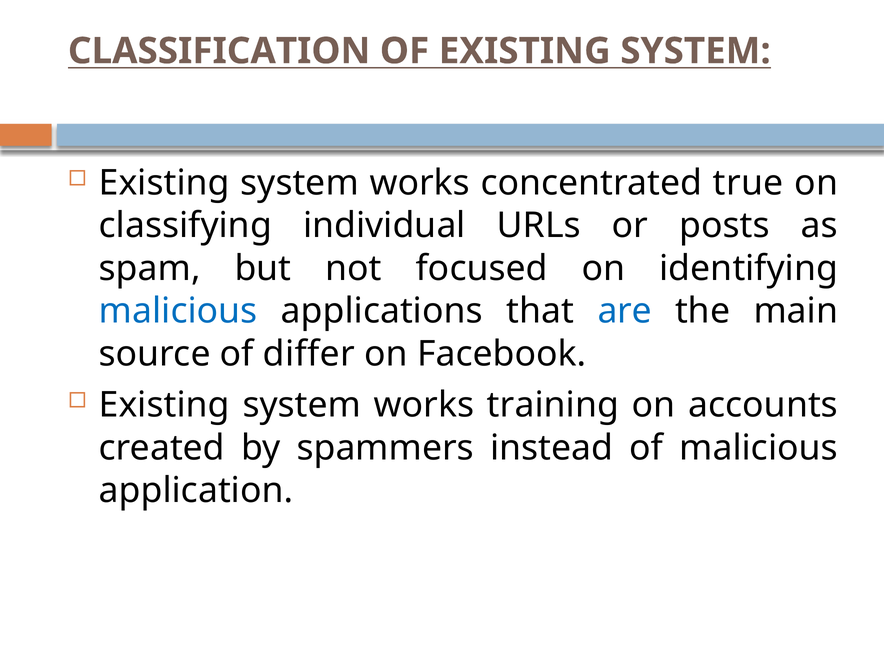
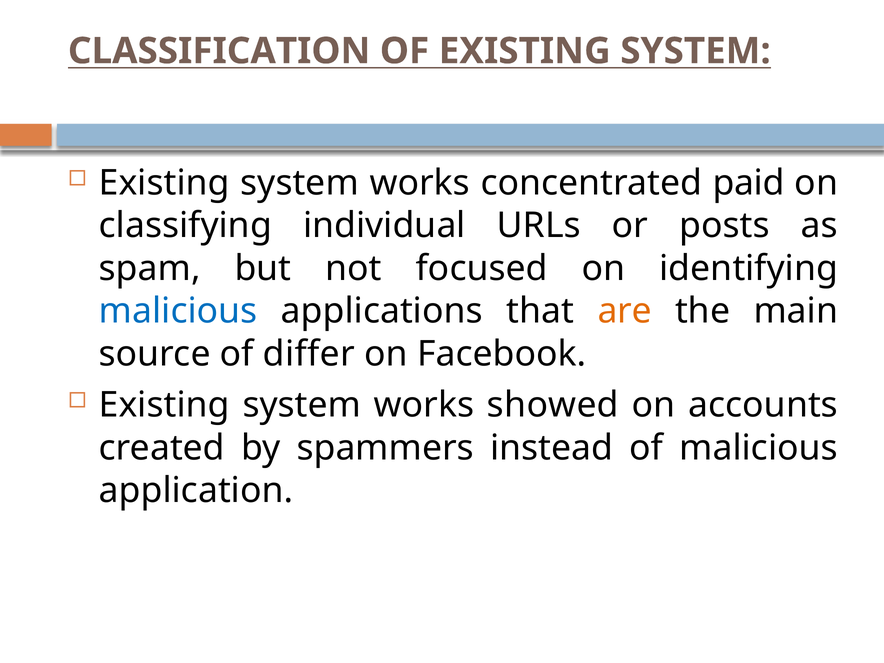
true: true -> paid
are colour: blue -> orange
training: training -> showed
